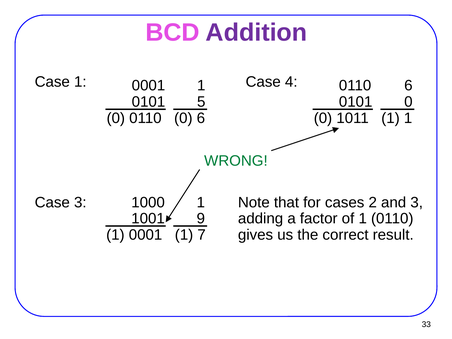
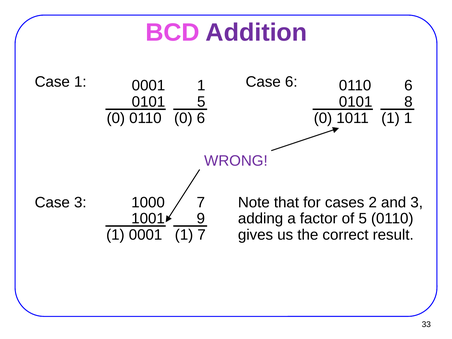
Case 4: 4 -> 6
0101 0: 0 -> 8
WRONG colour: green -> purple
1000 1: 1 -> 7
of 1: 1 -> 5
